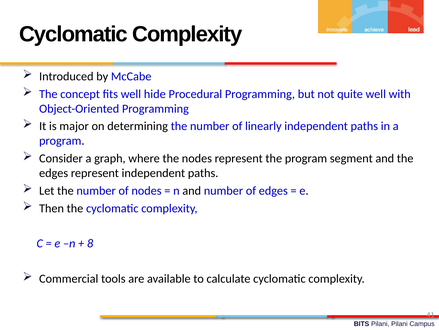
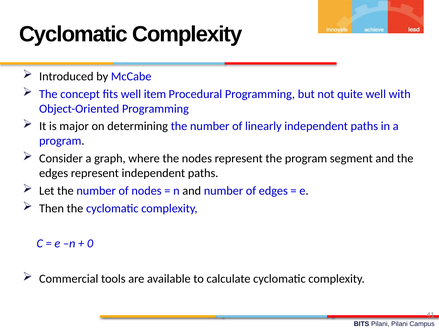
hide: hide -> item
8: 8 -> 0
